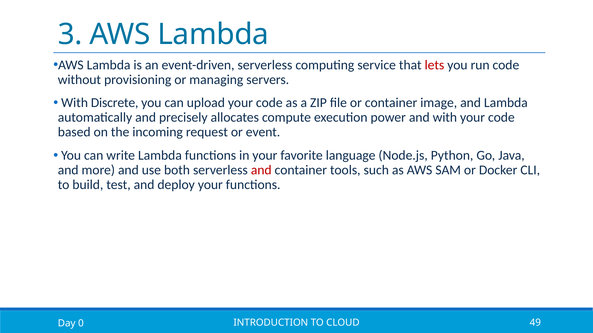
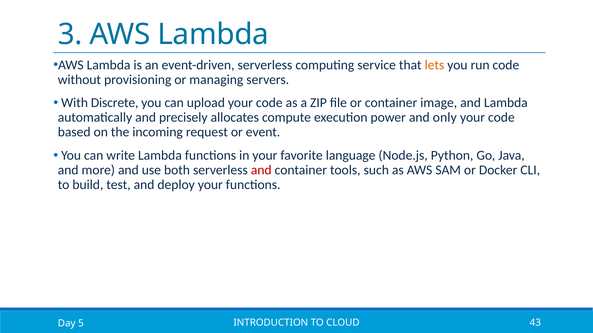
lets colour: red -> orange
and with: with -> only
49: 49 -> 43
0: 0 -> 5
